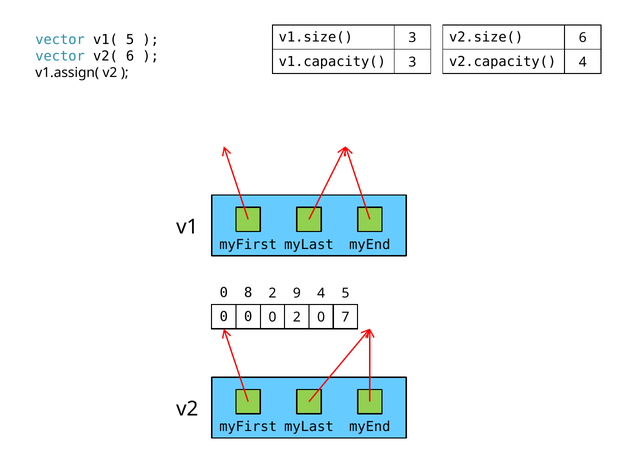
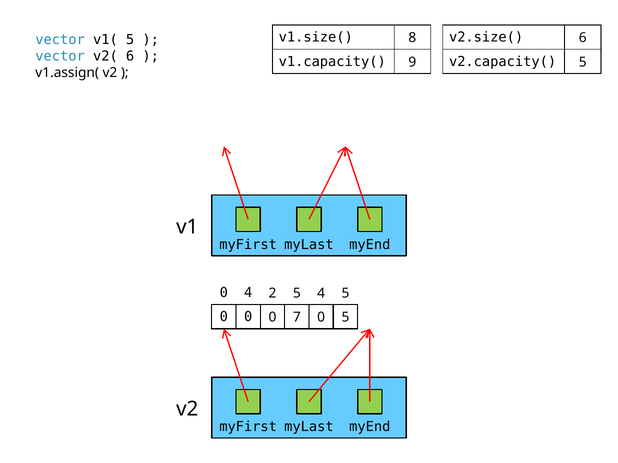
v1.size( 3: 3 -> 8
v1.capacity( 3: 3 -> 9
v2.capacity( 4: 4 -> 5
0 8: 8 -> 4
2 9: 9 -> 5
0 2: 2 -> 7
0 7: 7 -> 5
